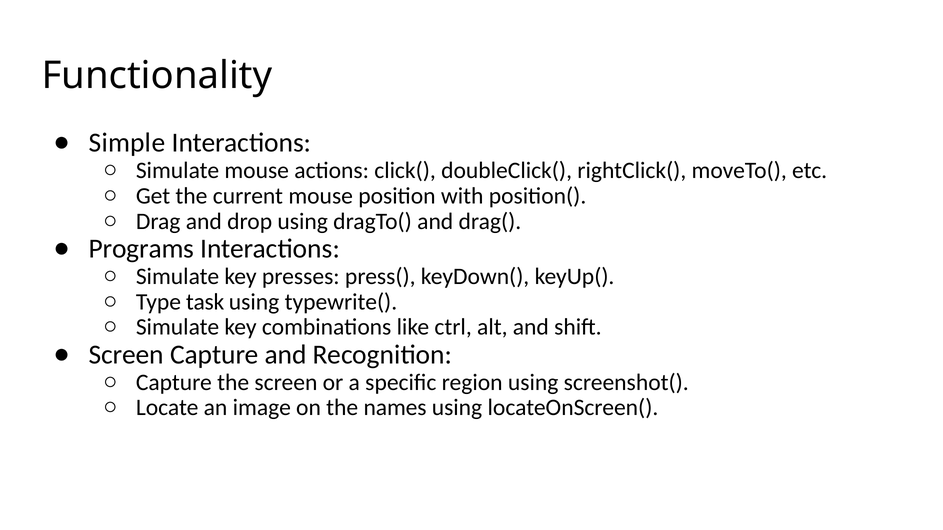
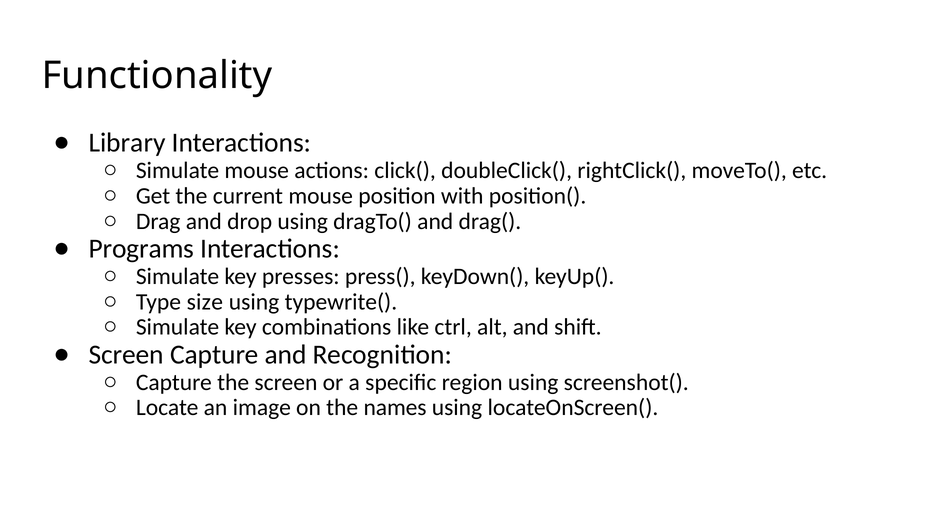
Simple: Simple -> Library
task: task -> size
